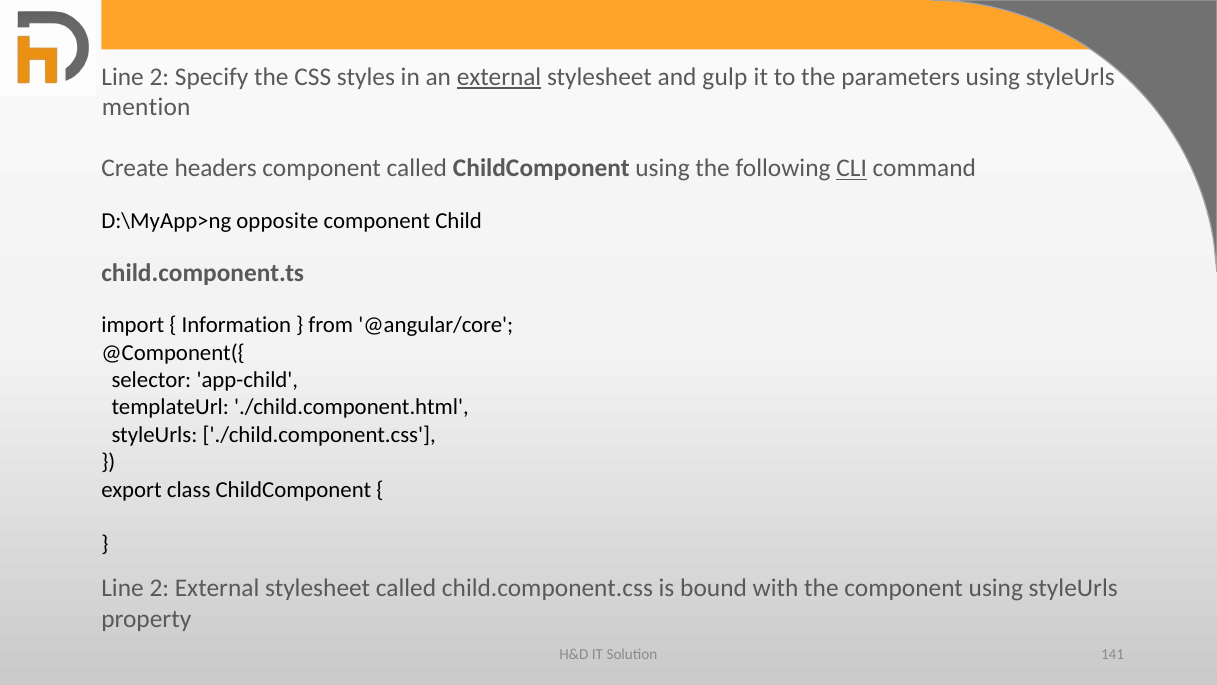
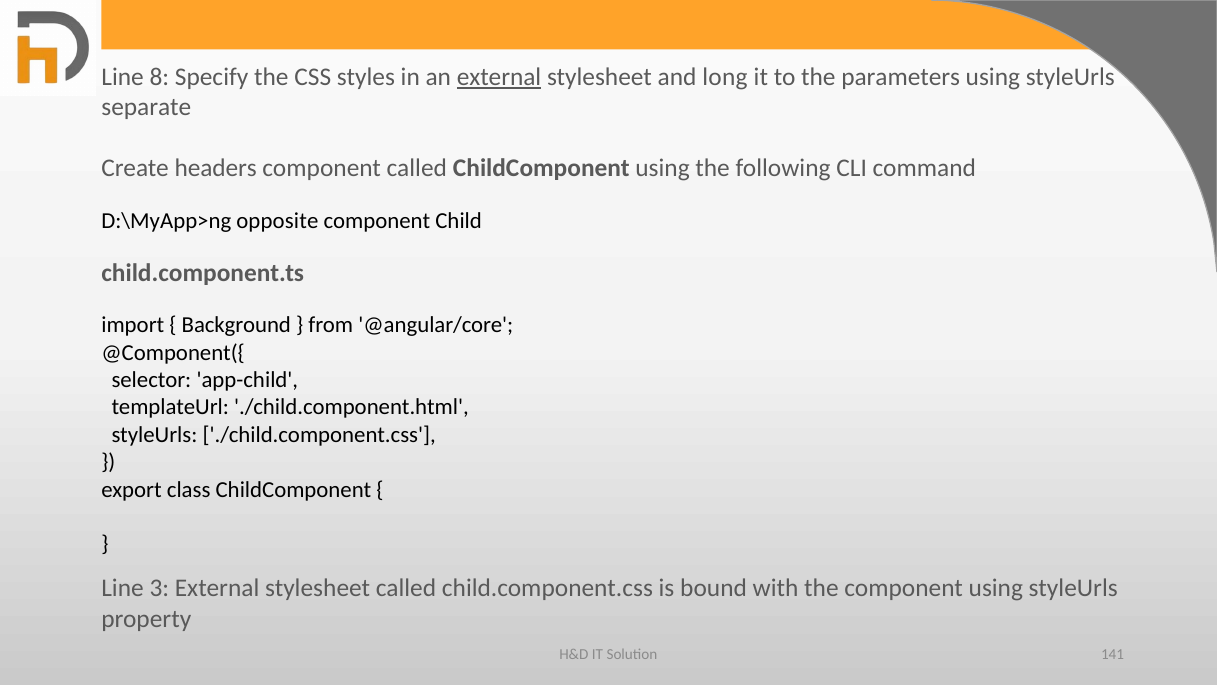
2 at (159, 77): 2 -> 8
gulp: gulp -> long
mention: mention -> separate
CLI underline: present -> none
Information: Information -> Background
2 at (159, 588): 2 -> 3
